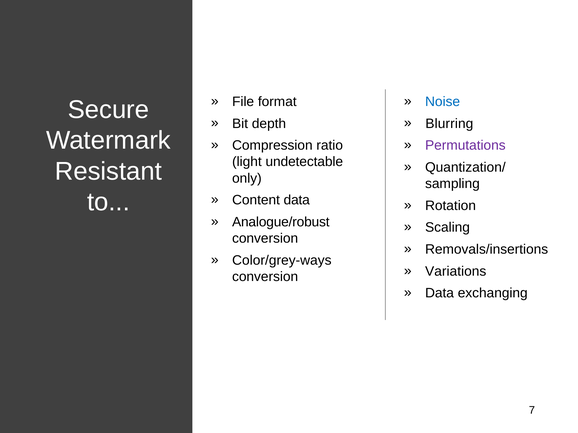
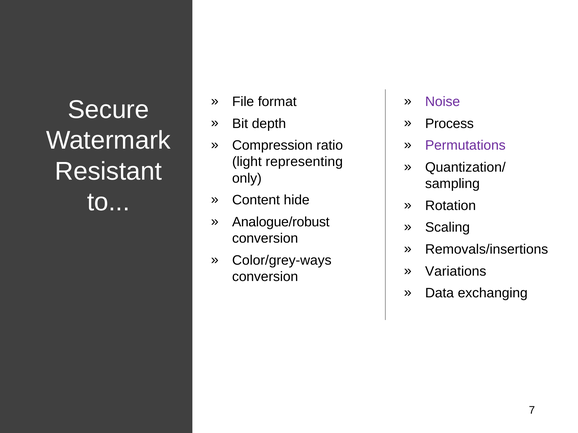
Noise colour: blue -> purple
Blurring: Blurring -> Process
undetectable: undetectable -> representing
Content data: data -> hide
